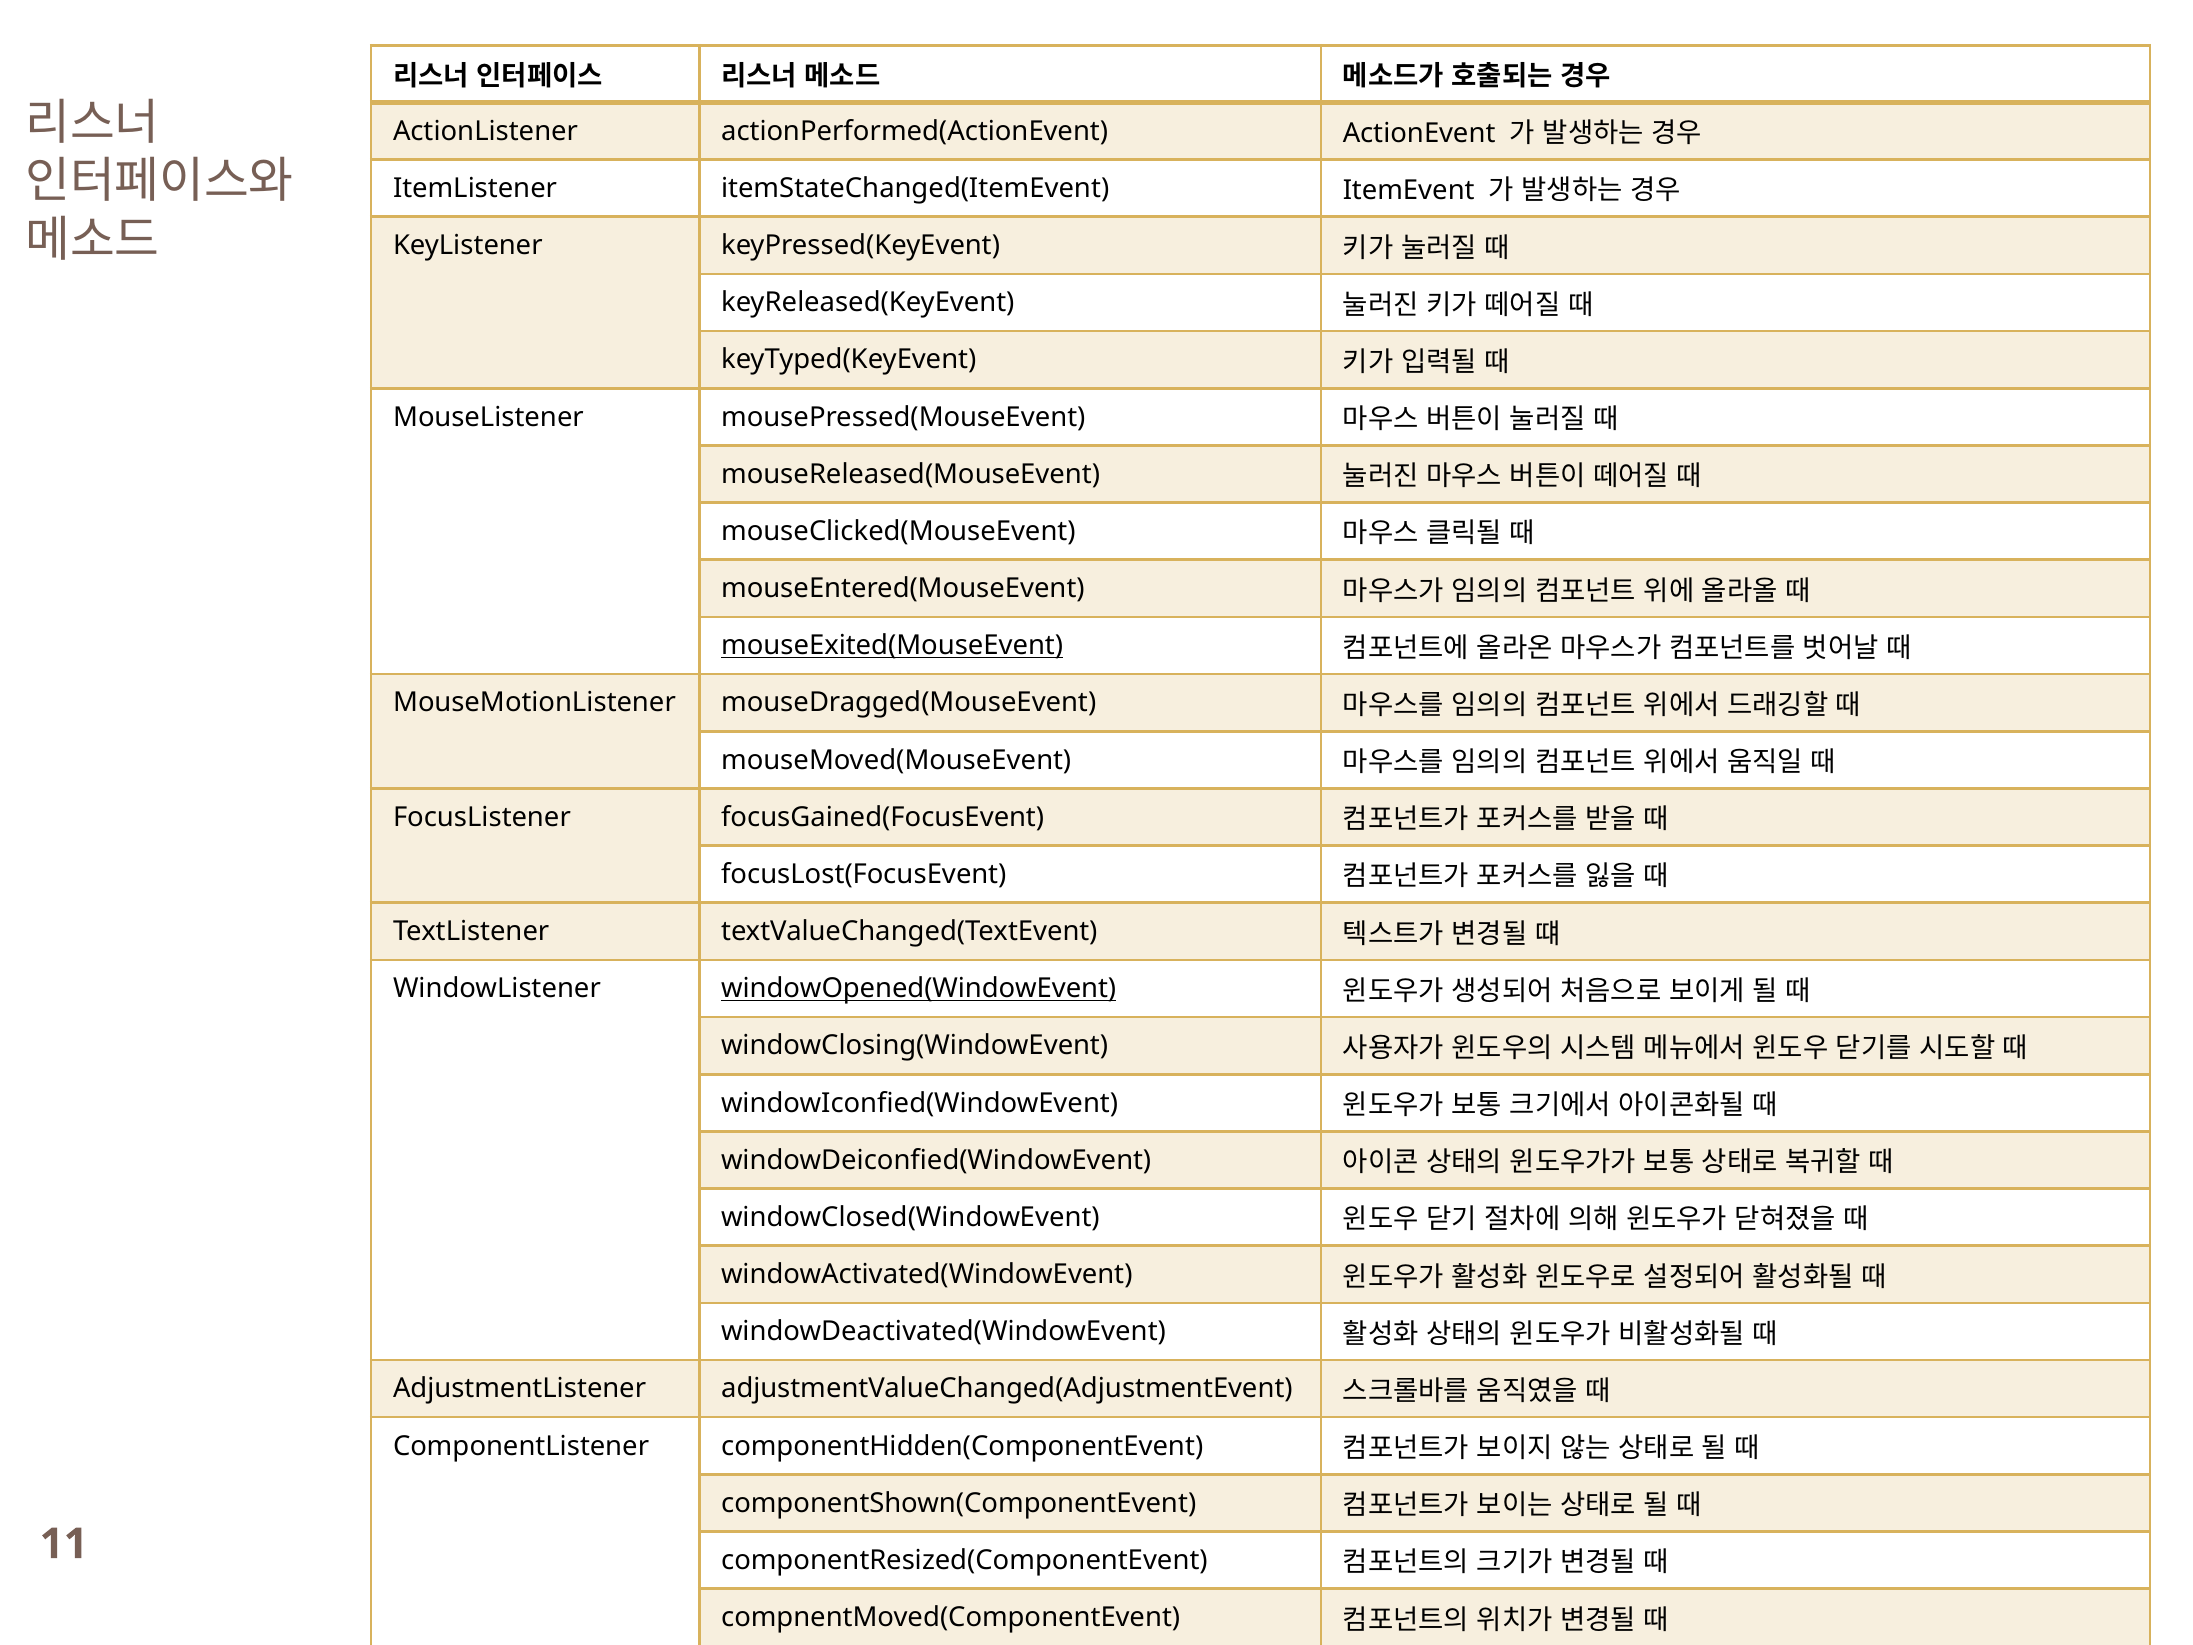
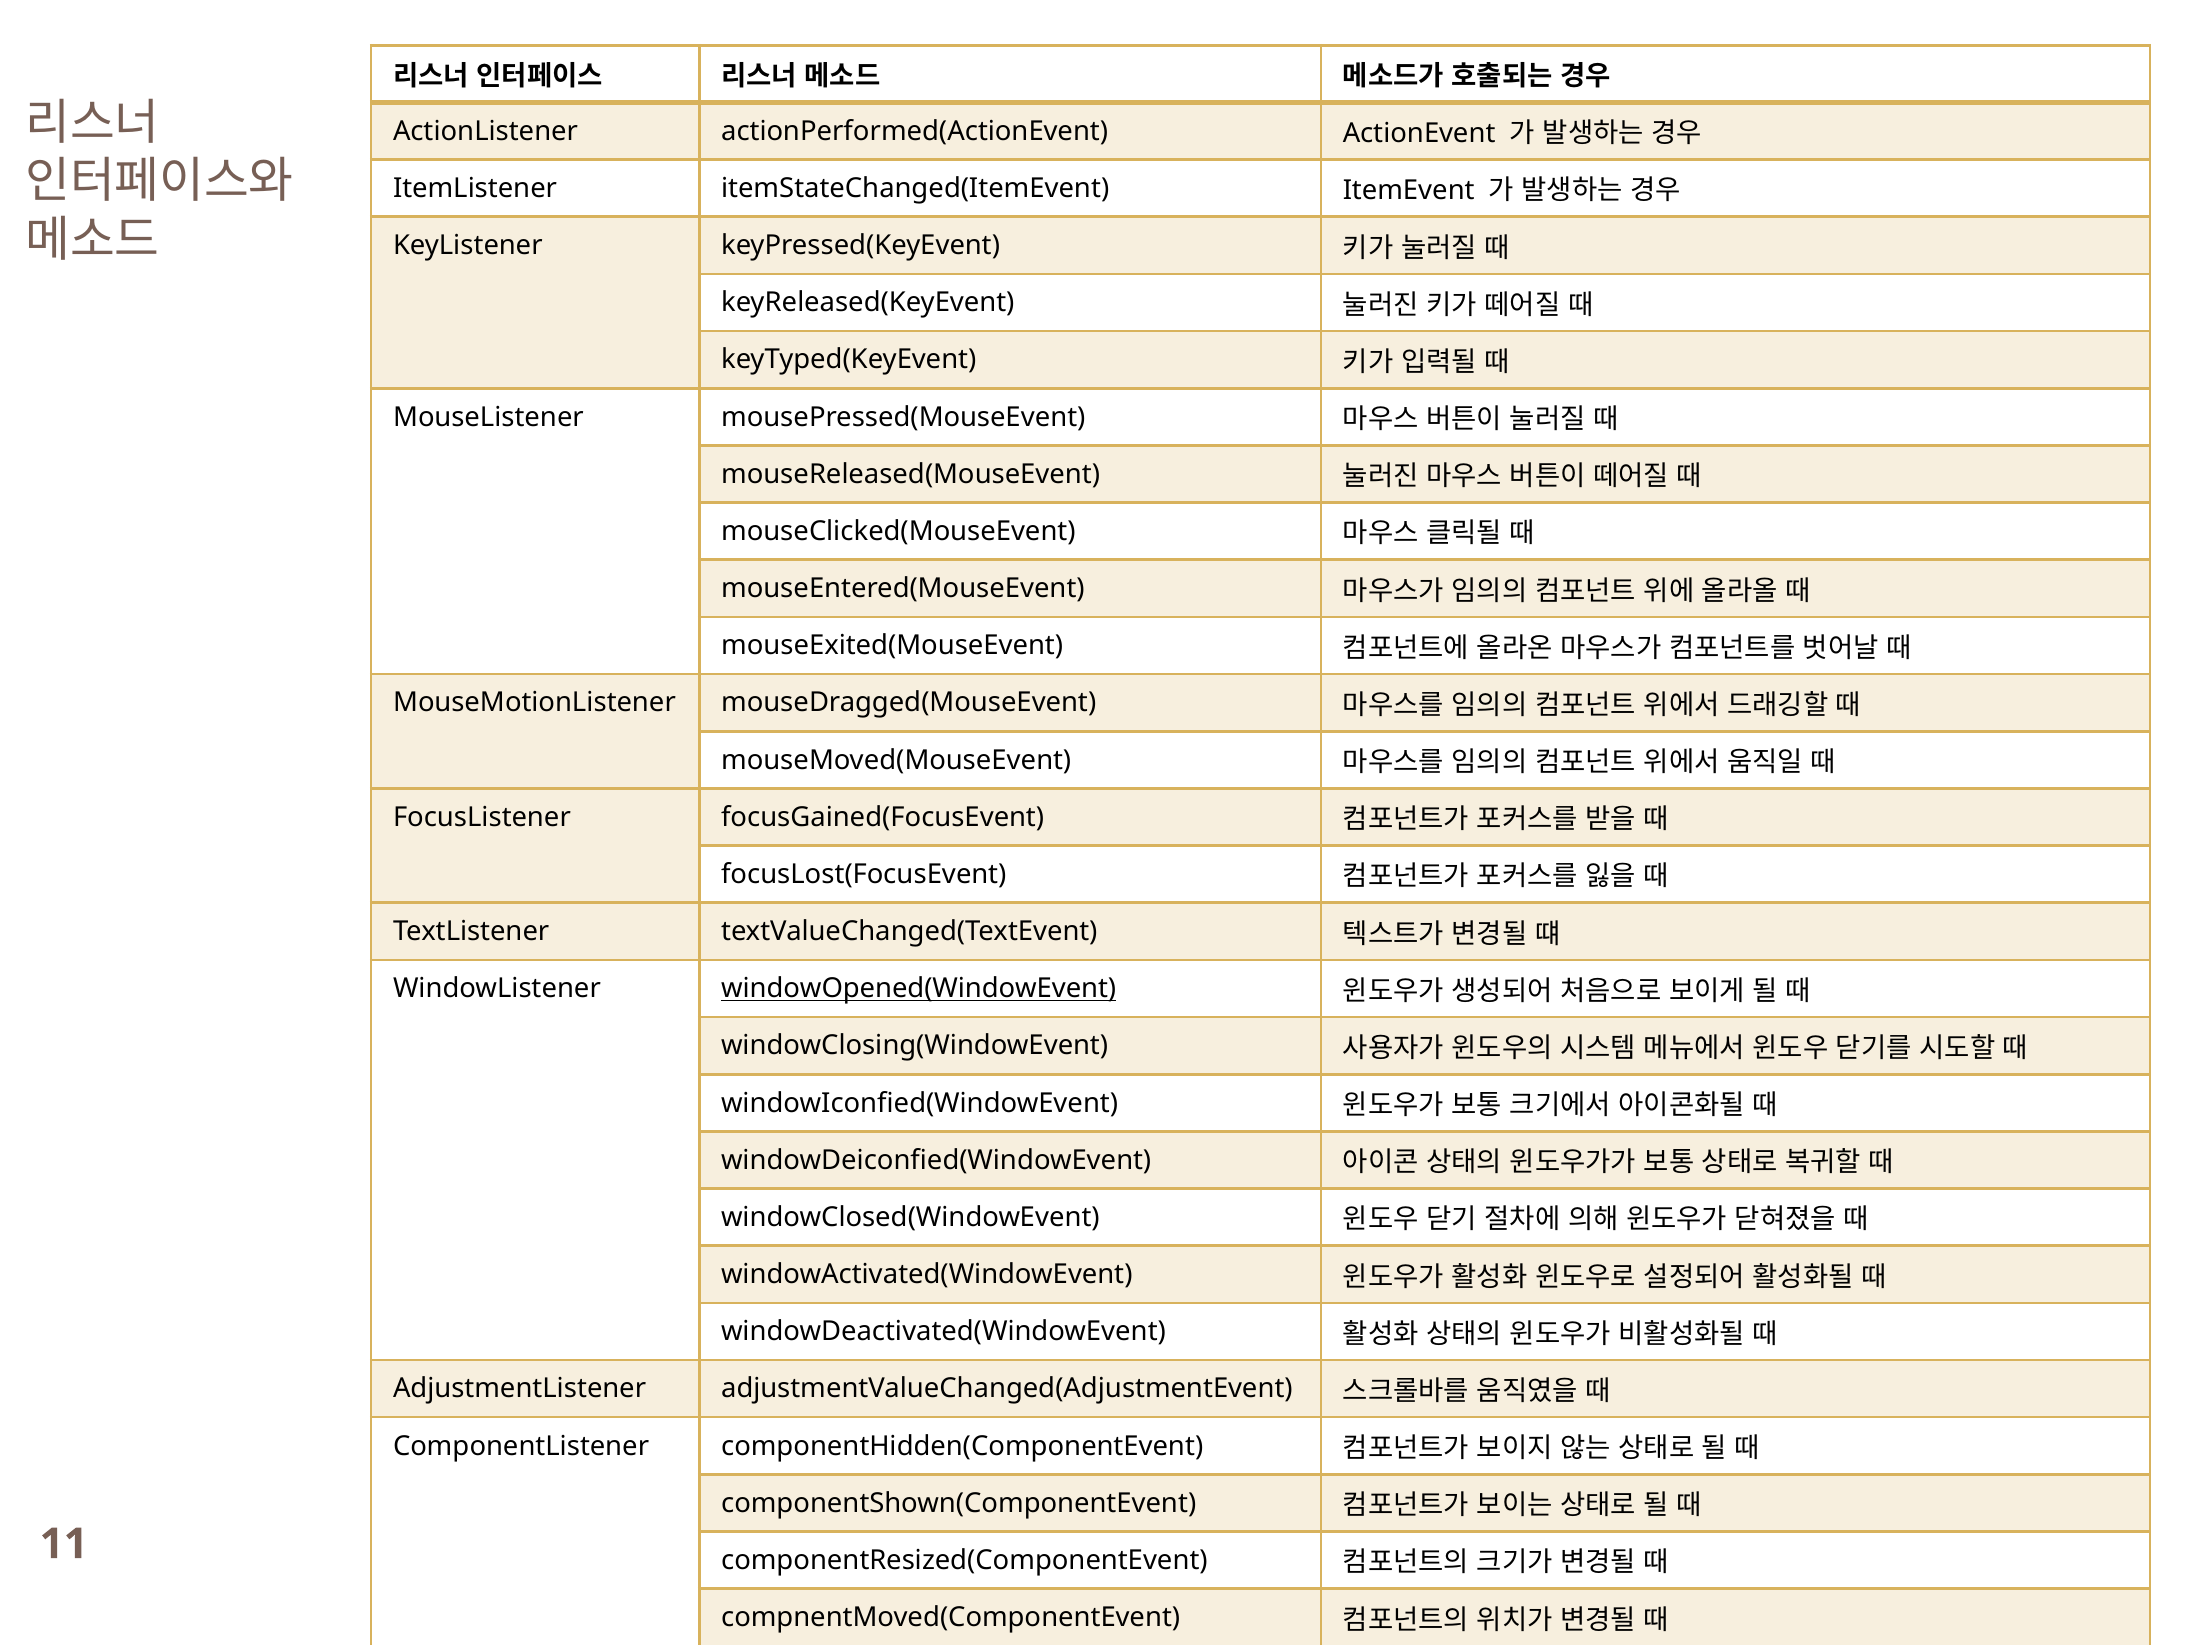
mouseExited(MouseEvent underline: present -> none
